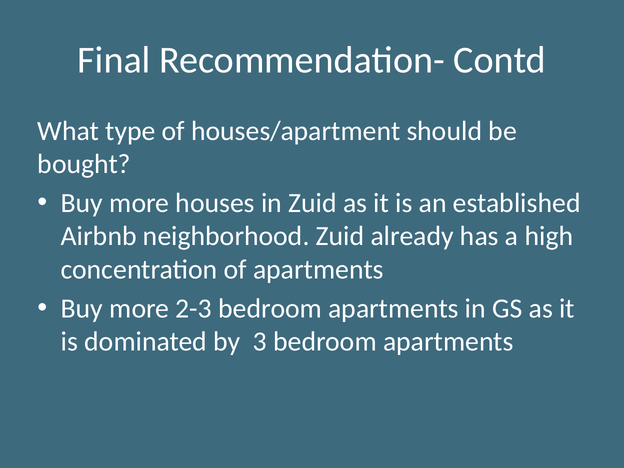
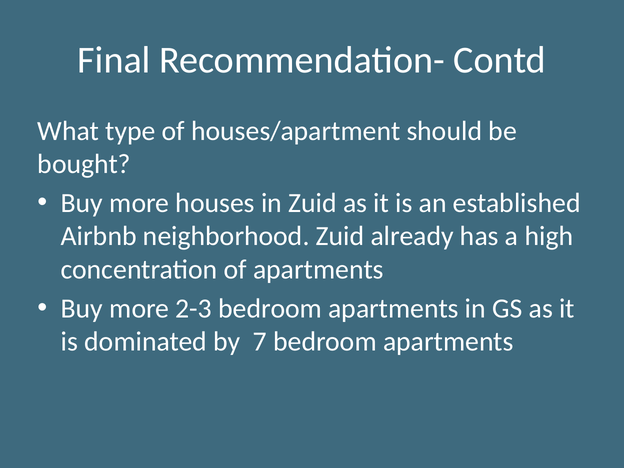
3: 3 -> 7
